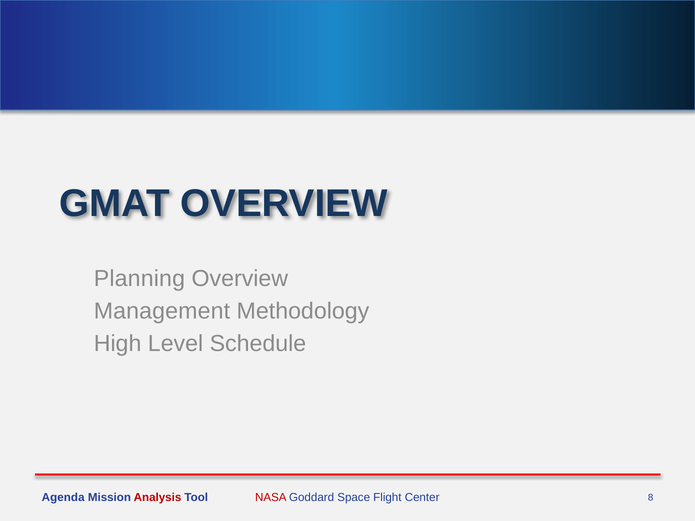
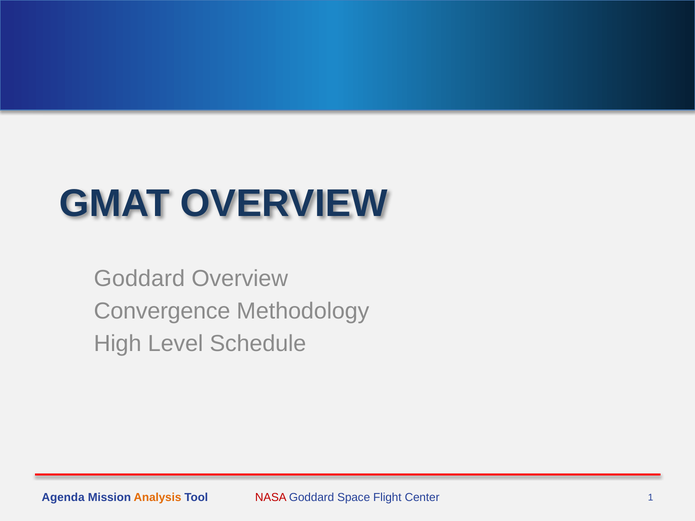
Planning at (139, 279): Planning -> Goddard
Management: Management -> Convergence
Analysis colour: red -> orange
8: 8 -> 1
